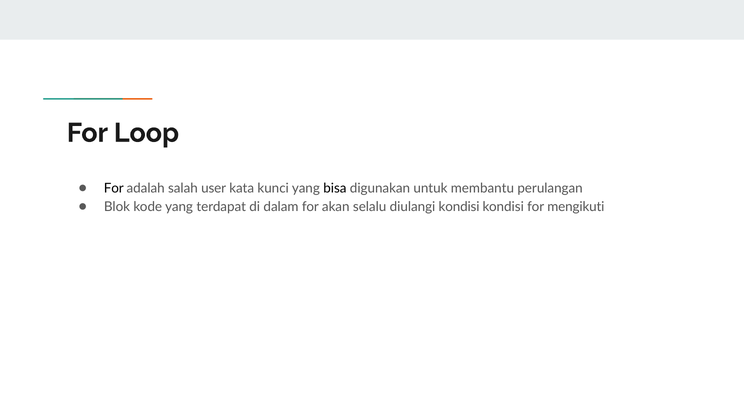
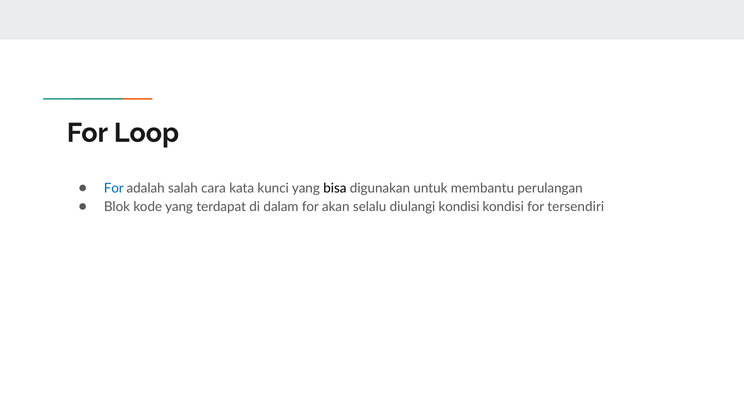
For at (114, 188) colour: black -> blue
user: user -> cara
mengikuti: mengikuti -> tersendiri
